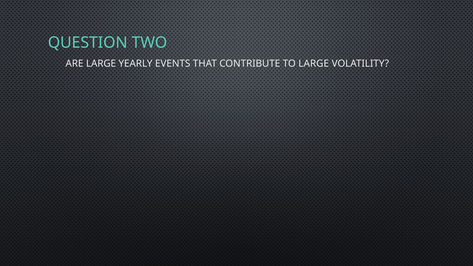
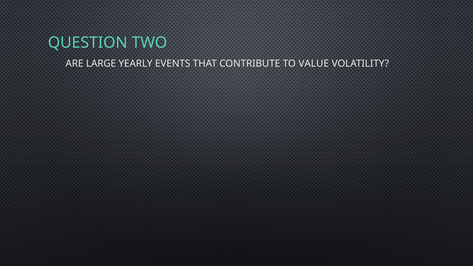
TO LARGE: LARGE -> VALUE
